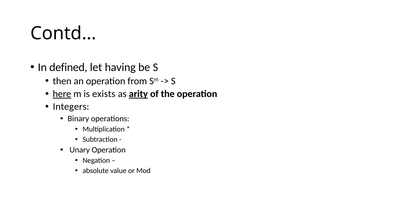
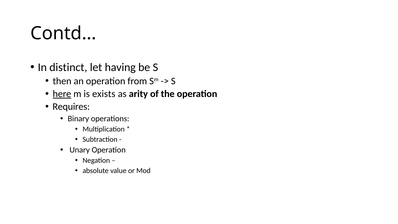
defined: defined -> distinct
arity underline: present -> none
Integers: Integers -> Requires
